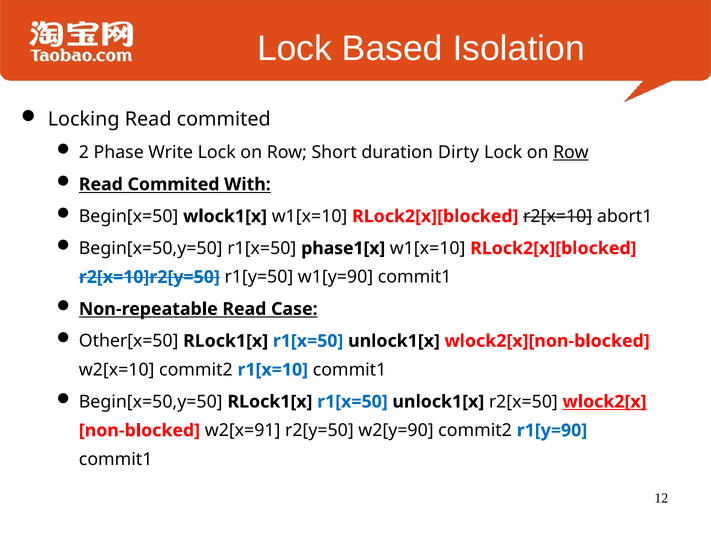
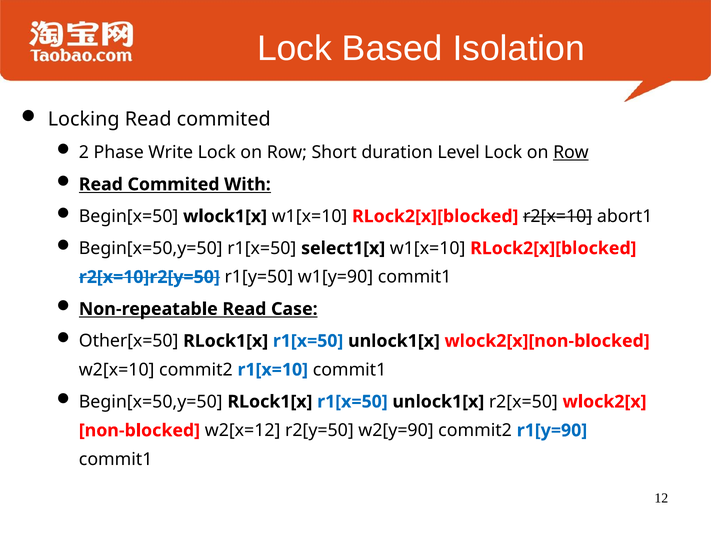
Dirty: Dirty -> Level
phase1[x: phase1[x -> select1[x
wlock2[x underline: present -> none
w2[x=91: w2[x=91 -> w2[x=12
